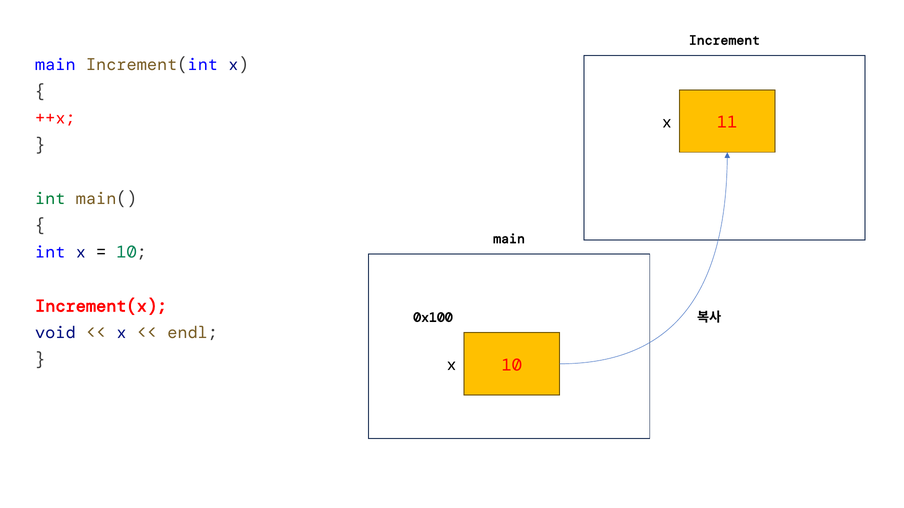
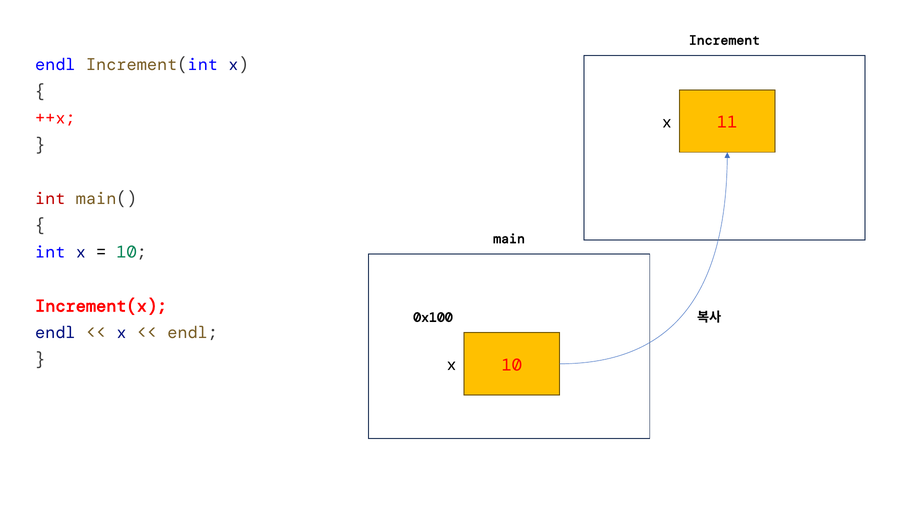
main at (55, 65): main -> endl
int at (50, 199) colour: green -> red
void at (55, 333): void -> endl
